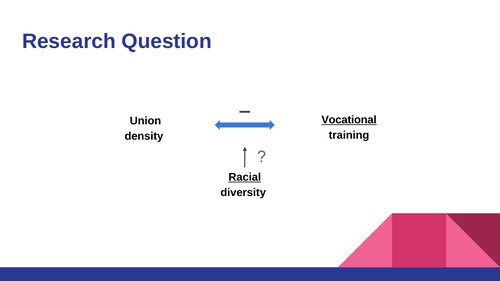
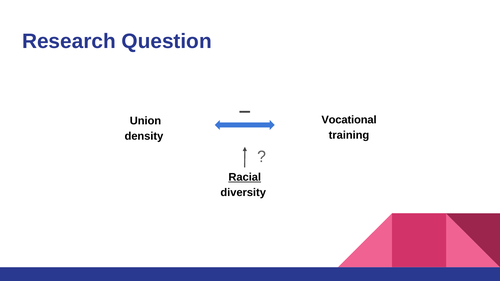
Vocational underline: present -> none
